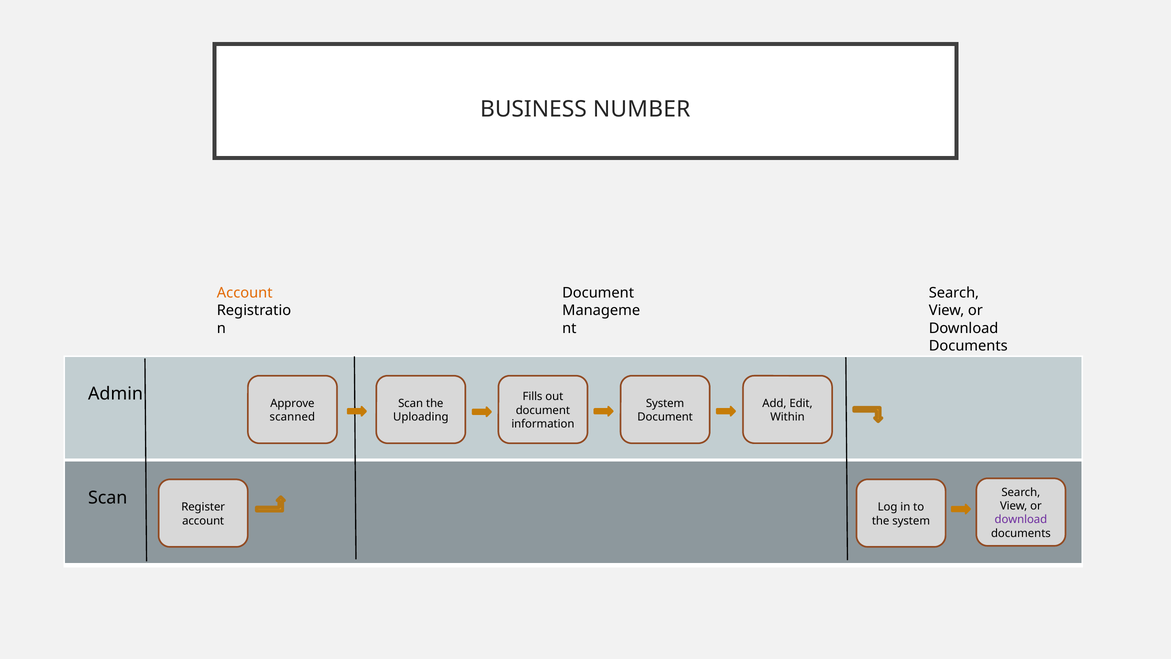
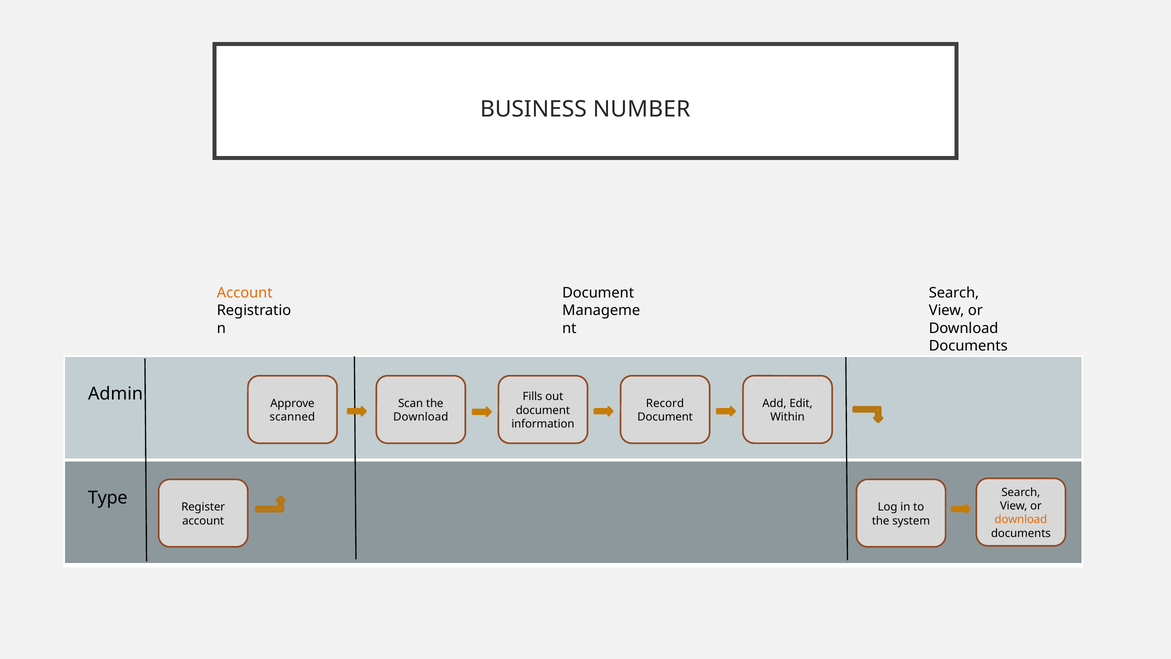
System at (665, 403): System -> Record
Uploading at (421, 417): Uploading -> Download
Scan at (108, 497): Scan -> Type
download at (1021, 520) colour: purple -> orange
